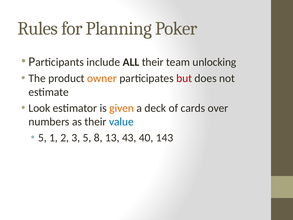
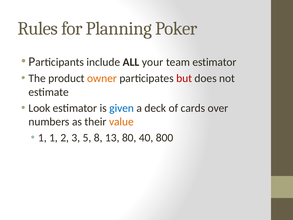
ALL their: their -> your
team unlocking: unlocking -> estimator
given colour: orange -> blue
value colour: blue -> orange
5 at (42, 138): 5 -> 1
43: 43 -> 80
143: 143 -> 800
